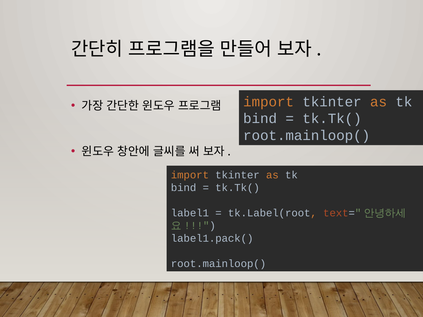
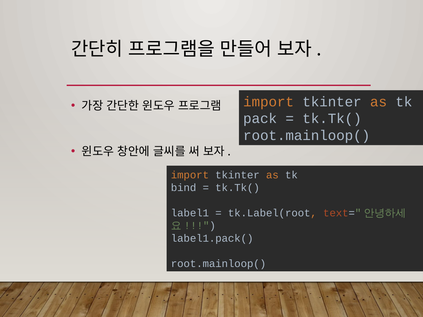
bind at (260, 119): bind -> pack
